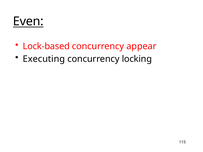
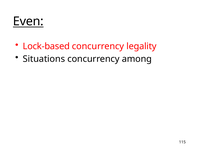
appear: appear -> legality
Executing: Executing -> Situations
locking: locking -> among
